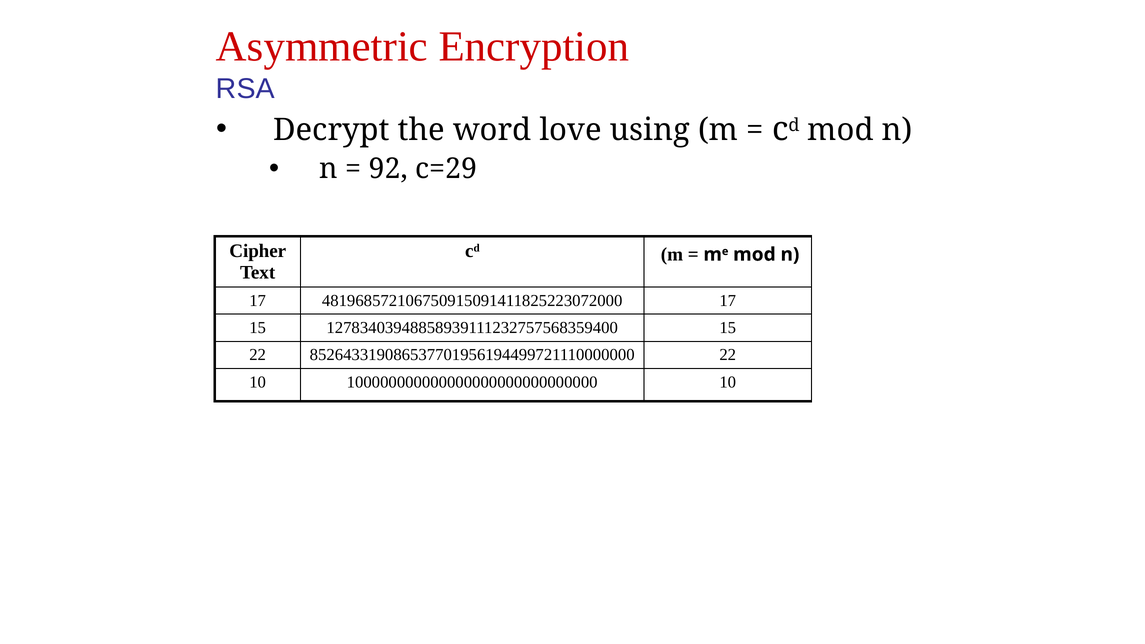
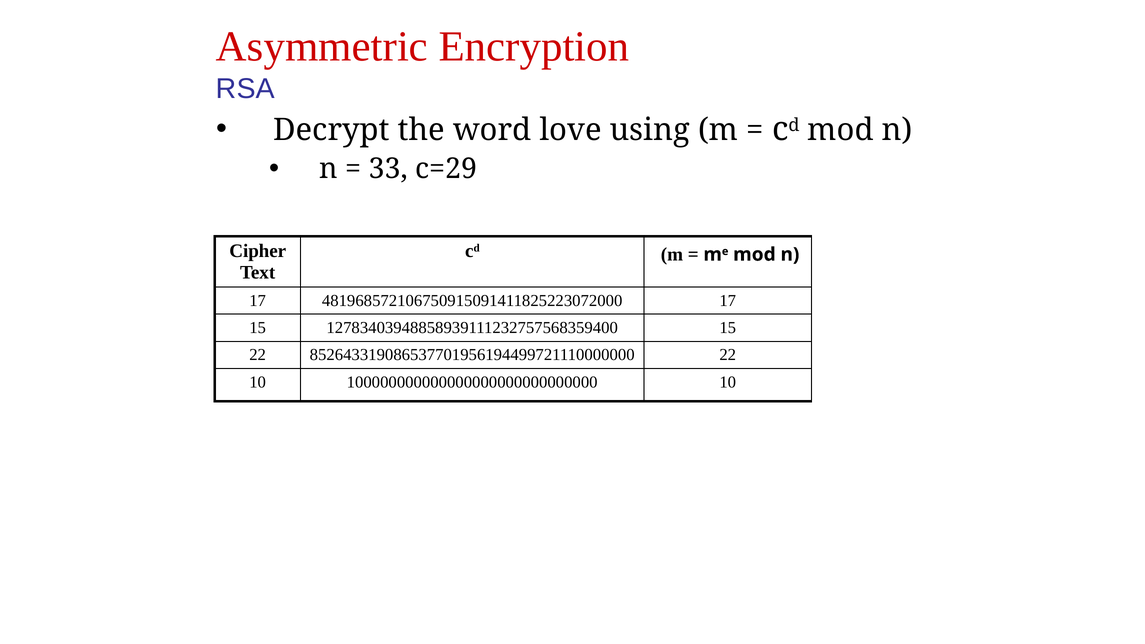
92: 92 -> 33
